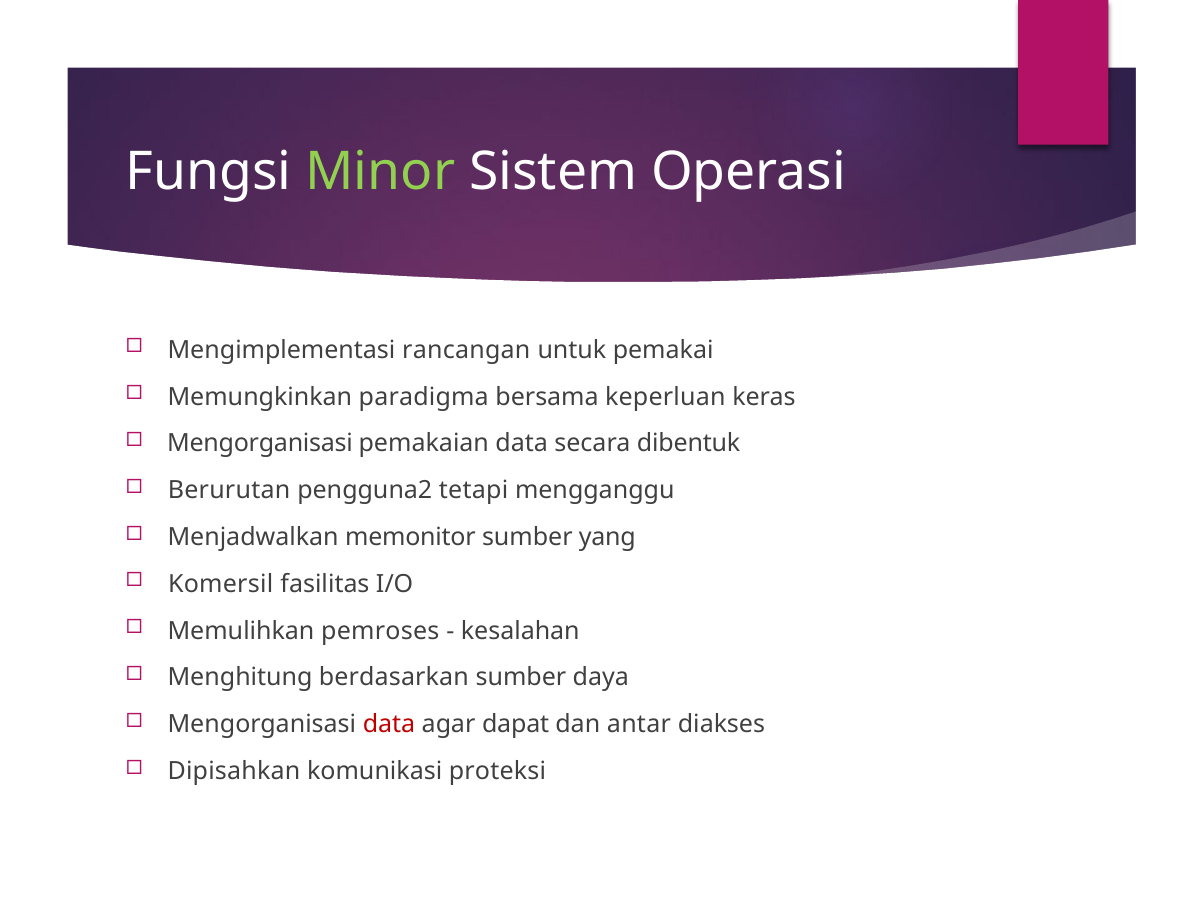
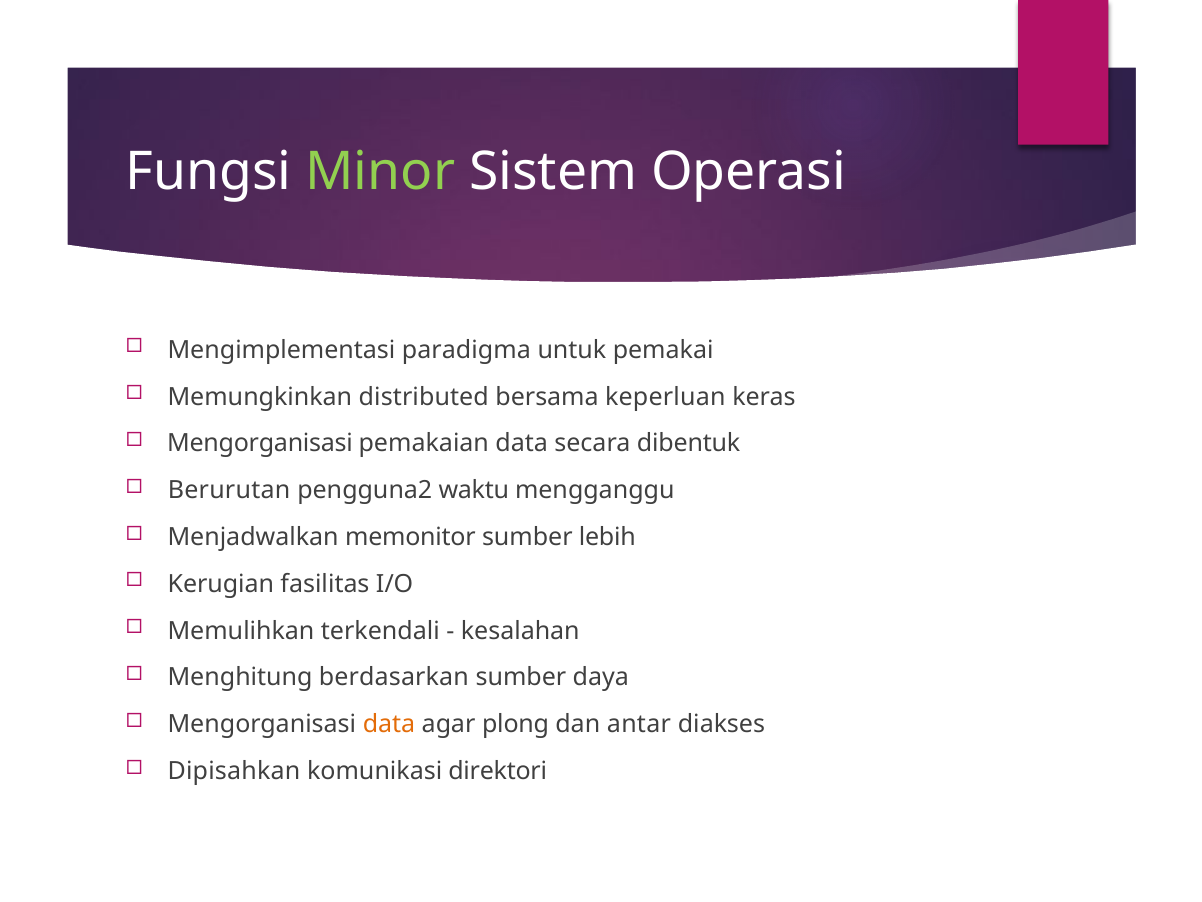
rancangan: rancangan -> paradigma
paradigma: paradigma -> distributed
tetapi: tetapi -> waktu
yang: yang -> lebih
Komersil: Komersil -> Kerugian
pemroses: pemroses -> terkendali
data at (389, 724) colour: red -> orange
dapat: dapat -> plong
proteksi: proteksi -> direktori
